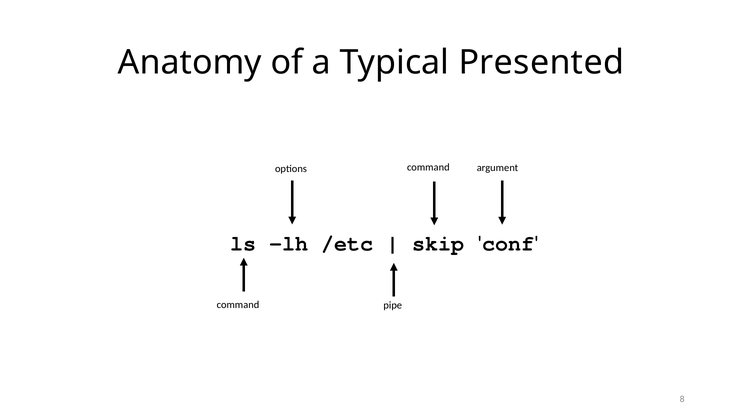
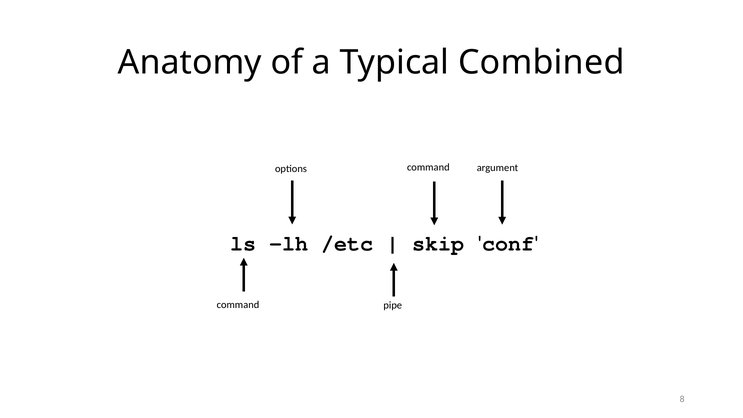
Presented: Presented -> Combined
